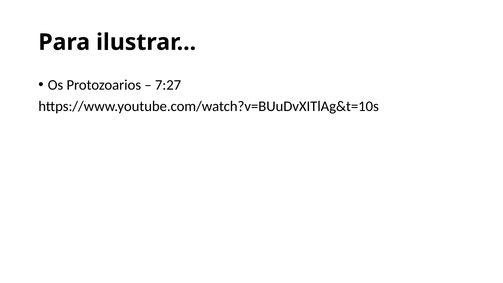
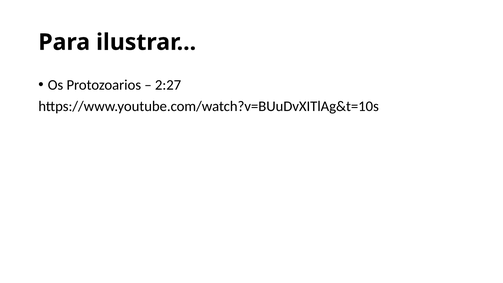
7:27: 7:27 -> 2:27
